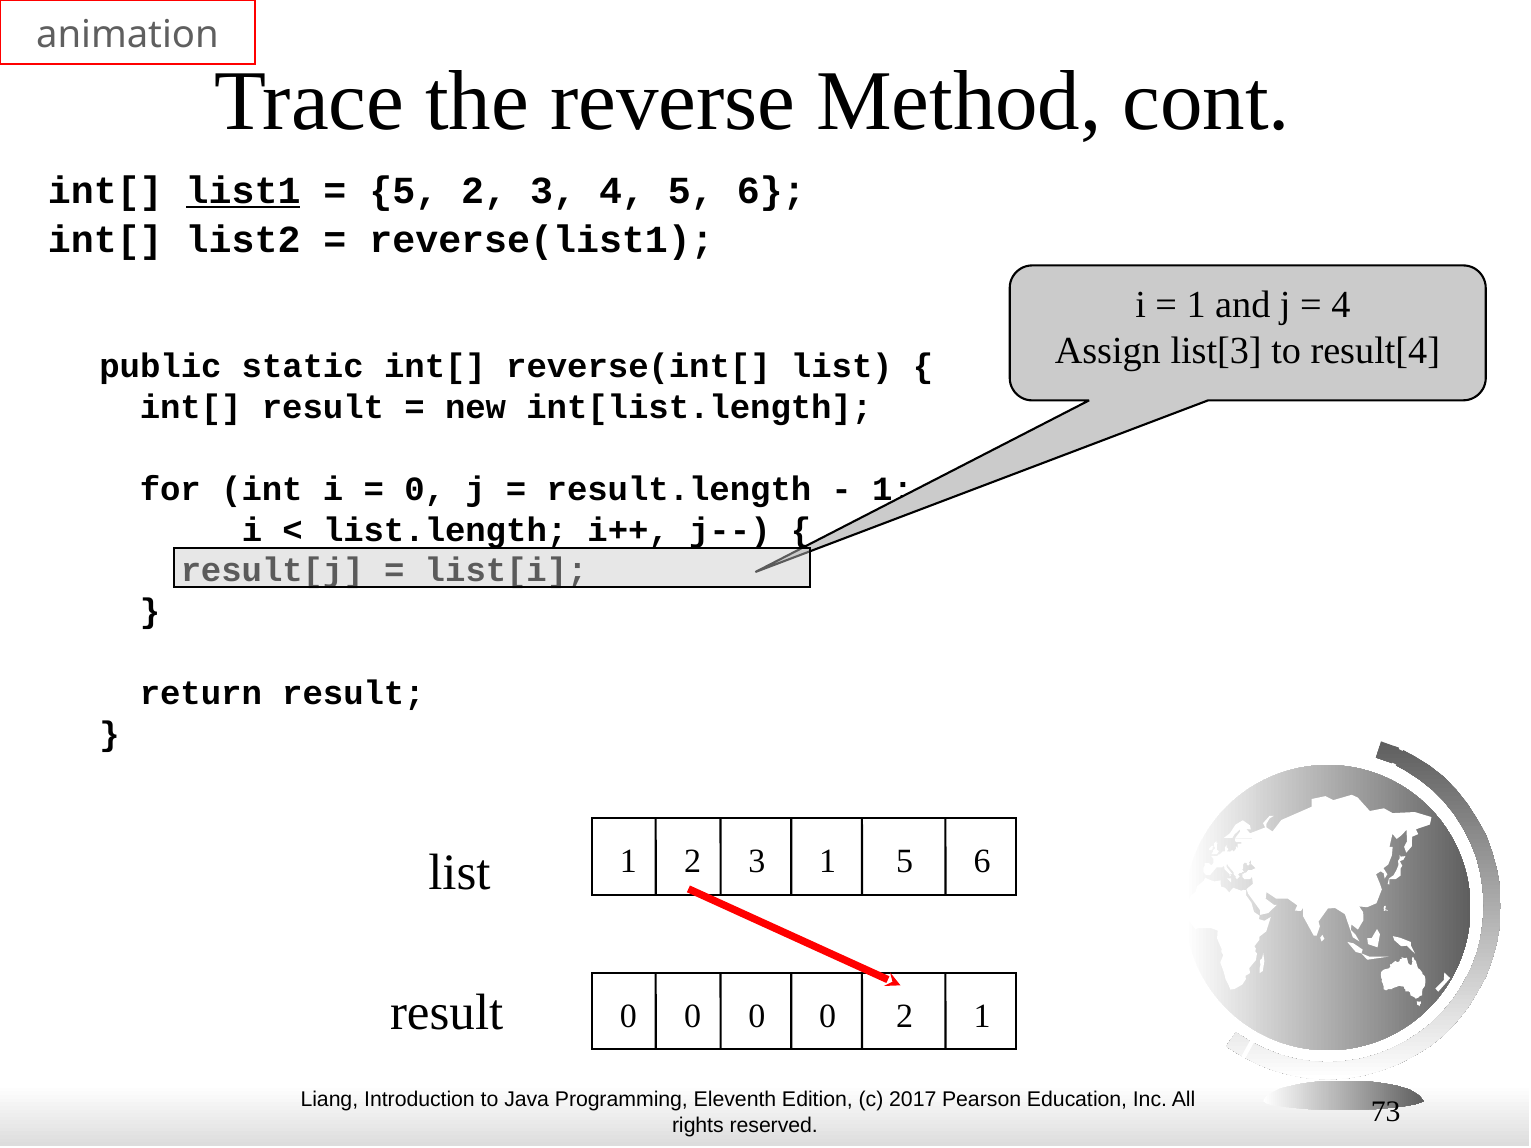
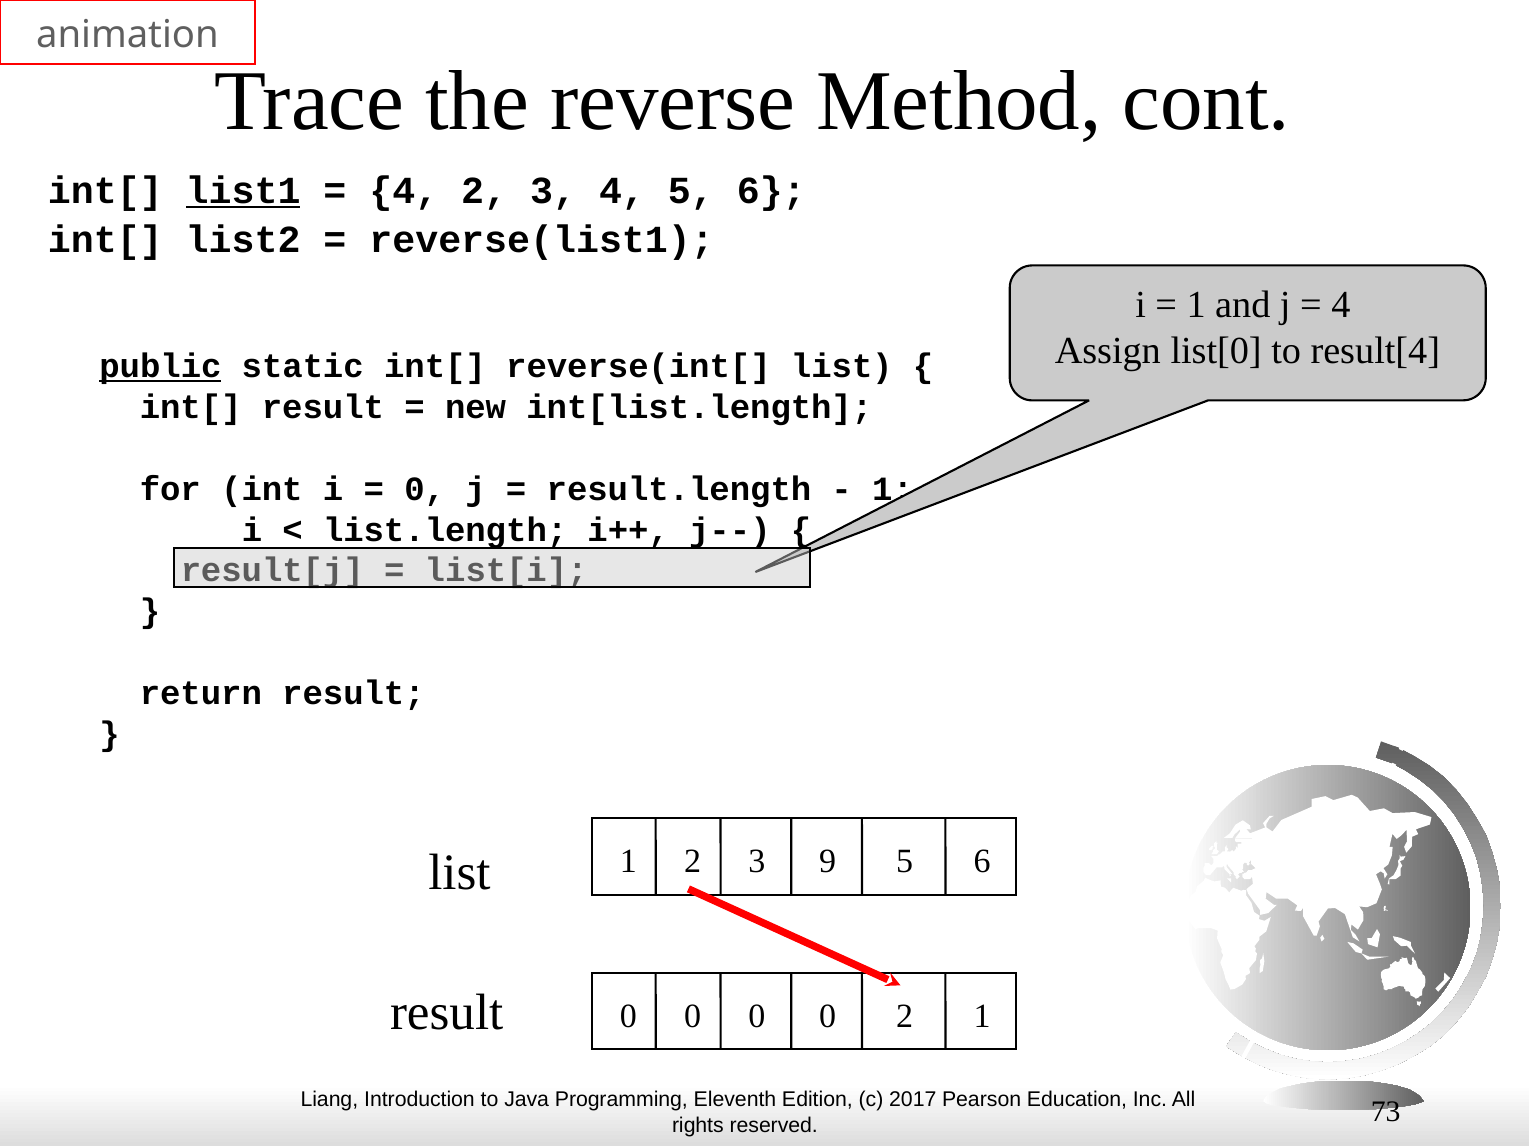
5 at (404, 191): 5 -> 4
list[3: list[3 -> list[0
public underline: none -> present
3 1: 1 -> 9
